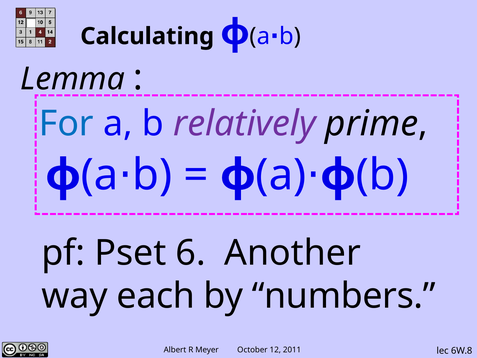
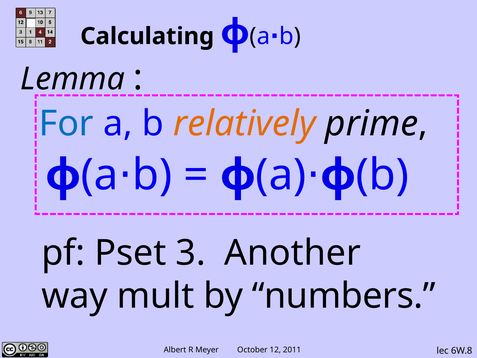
relatively colour: purple -> orange
6: 6 -> 3
each: each -> mult
